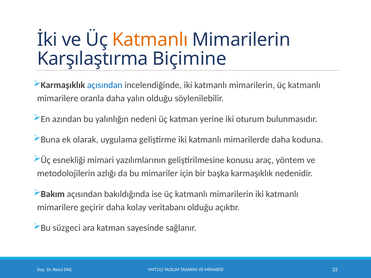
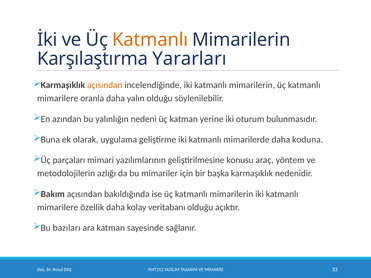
Biçimine: Biçimine -> Yararları
açısından at (105, 85) colour: blue -> orange
esnekliği: esnekliği -> parçaları
geçirir: geçirir -> özellik
süzgeci: süzgeci -> bazıları
